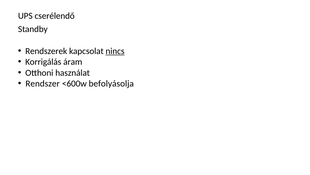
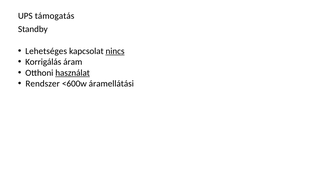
cserélendő: cserélendő -> támogatás
Rendszerek: Rendszerek -> Lehetséges
használat underline: none -> present
befolyásolja: befolyásolja -> áramellátási
